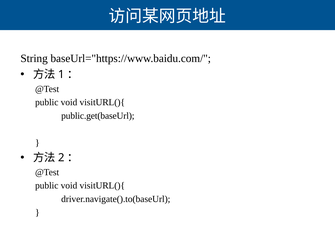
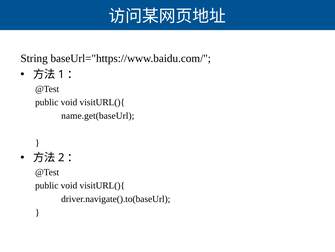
public.get(baseUrl: public.get(baseUrl -> name.get(baseUrl
